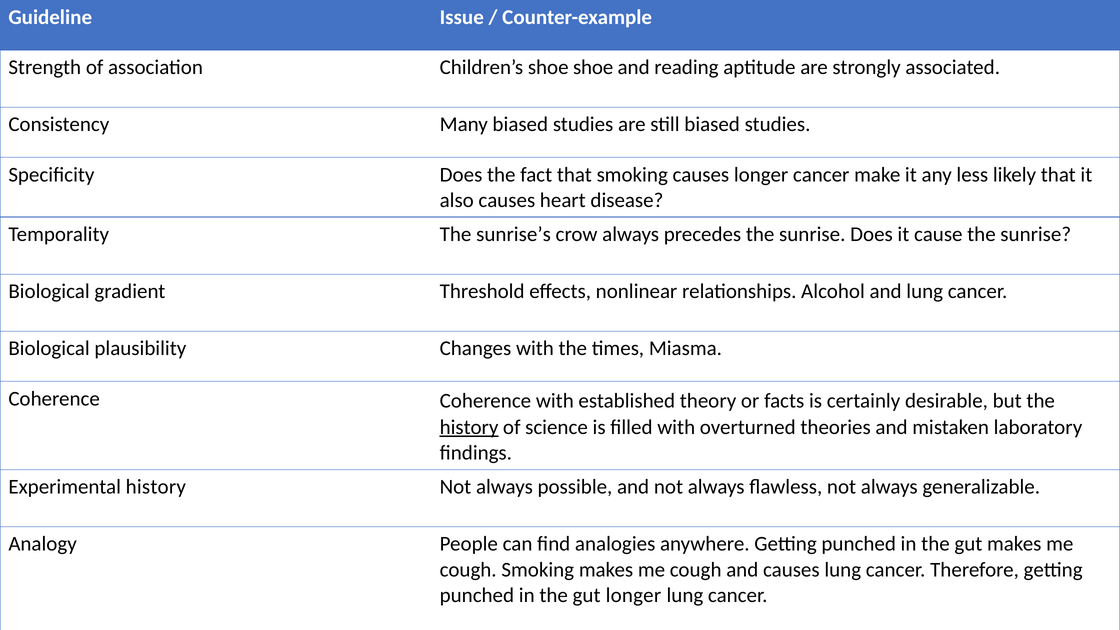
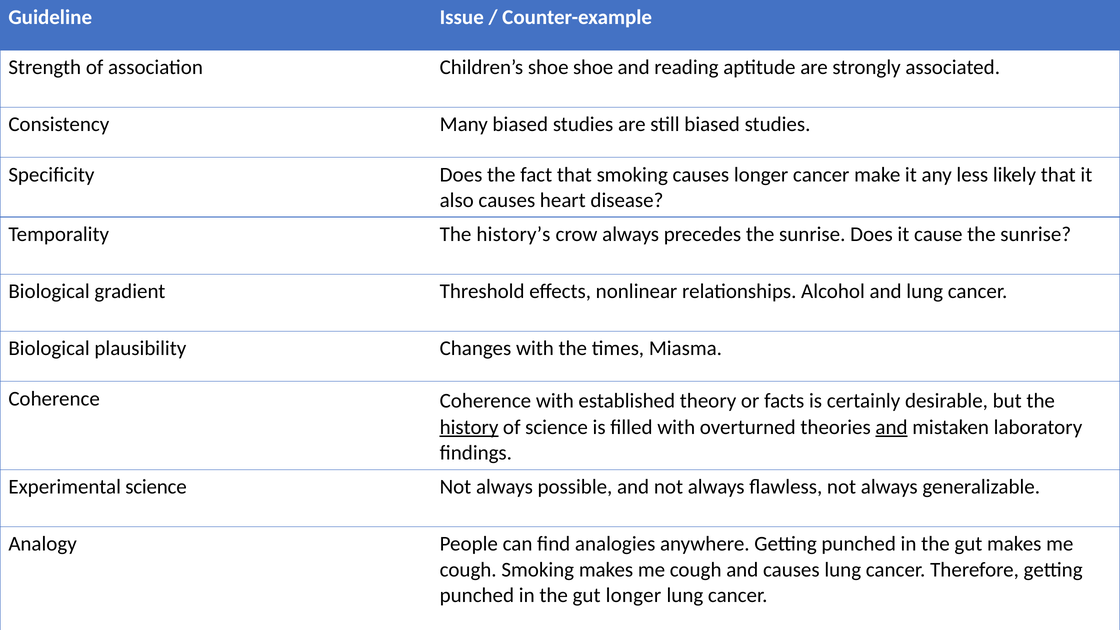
sunrise’s: sunrise’s -> history’s
and at (891, 427) underline: none -> present
Experimental history: history -> science
